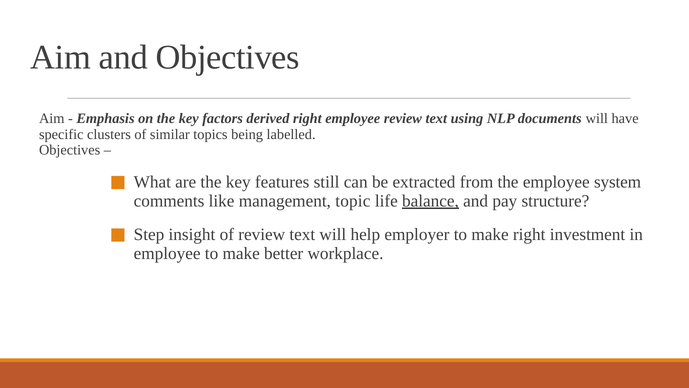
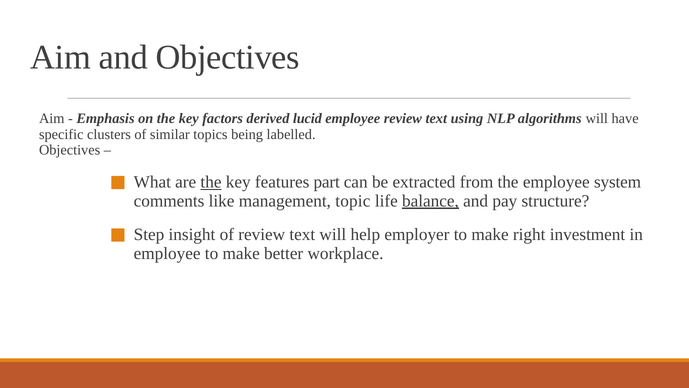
derived right: right -> lucid
documents: documents -> algorithms
the at (211, 182) underline: none -> present
still: still -> part
